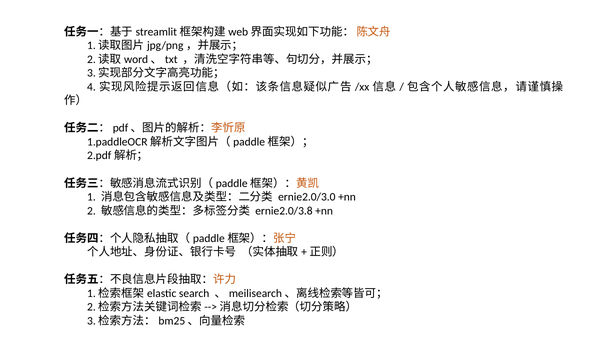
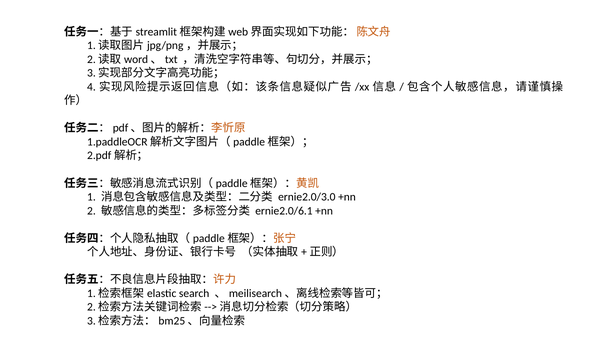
ernie2.0/3.8: ernie2.0/3.8 -> ernie2.0/6.1
